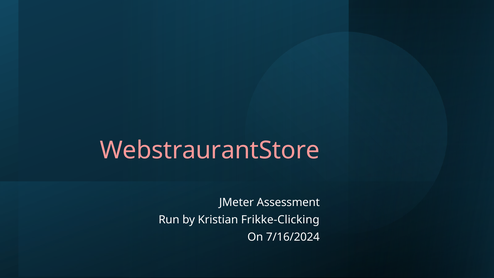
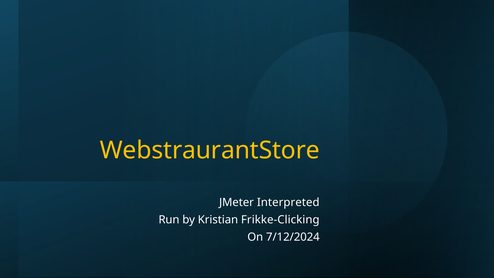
WebstraurantStore colour: pink -> yellow
Assessment: Assessment -> Interpreted
7/16/2024: 7/16/2024 -> 7/12/2024
